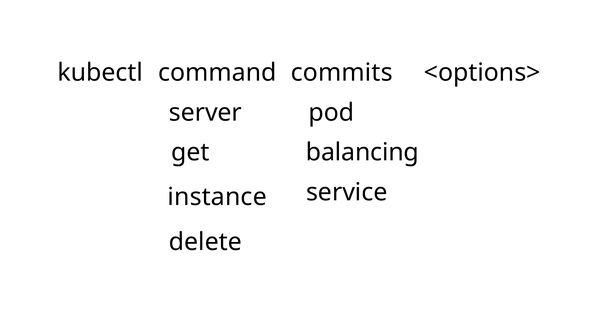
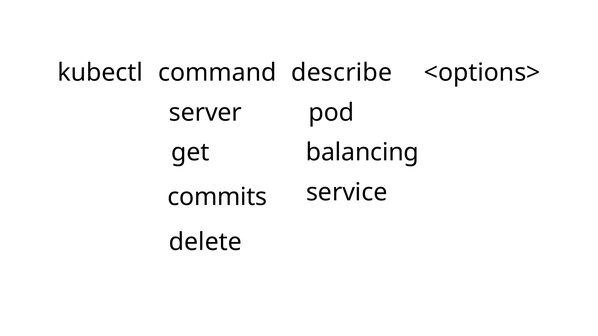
commits: commits -> describe
instance: instance -> commits
